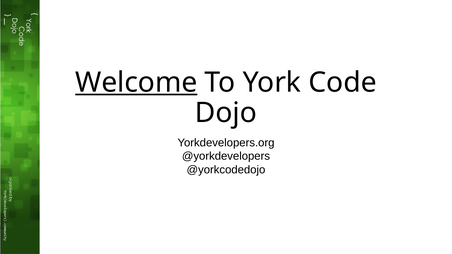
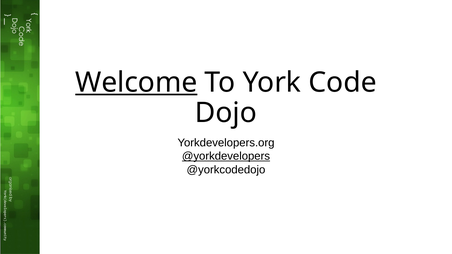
@yorkdevelopers underline: none -> present
